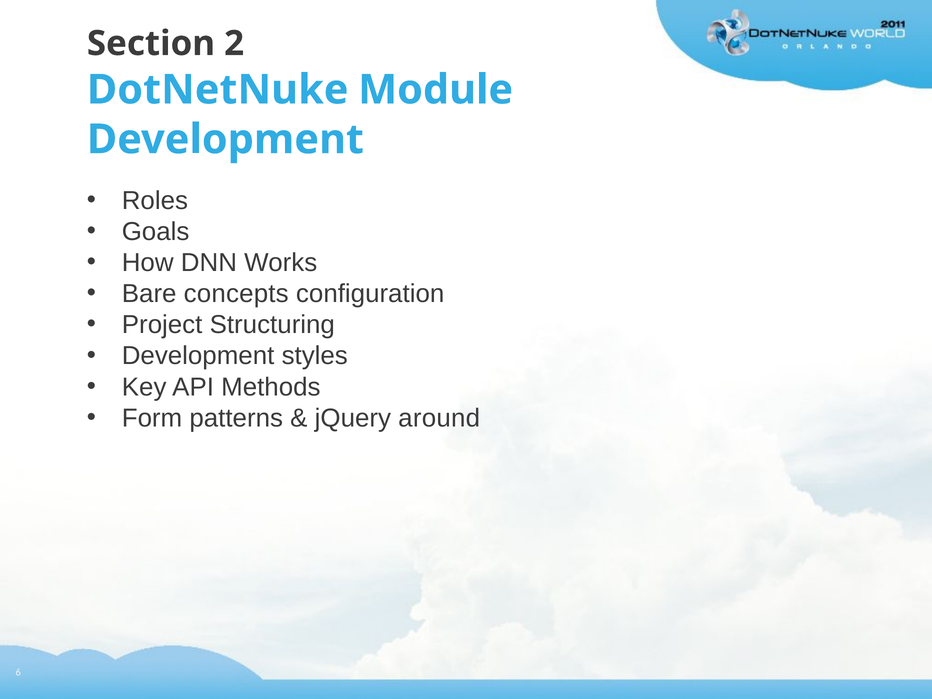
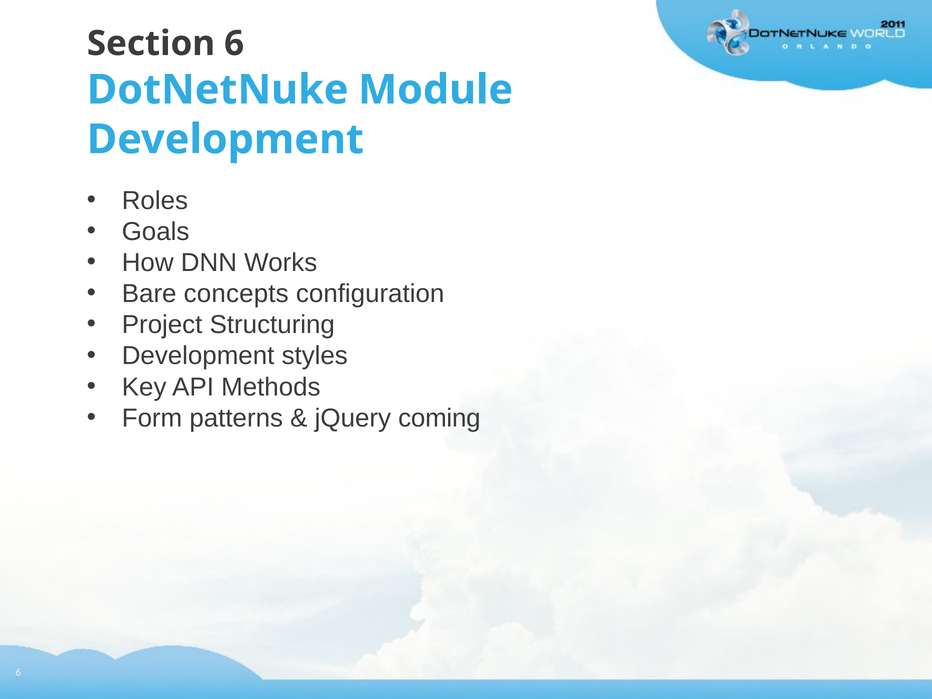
Section 2: 2 -> 6
around: around -> coming
